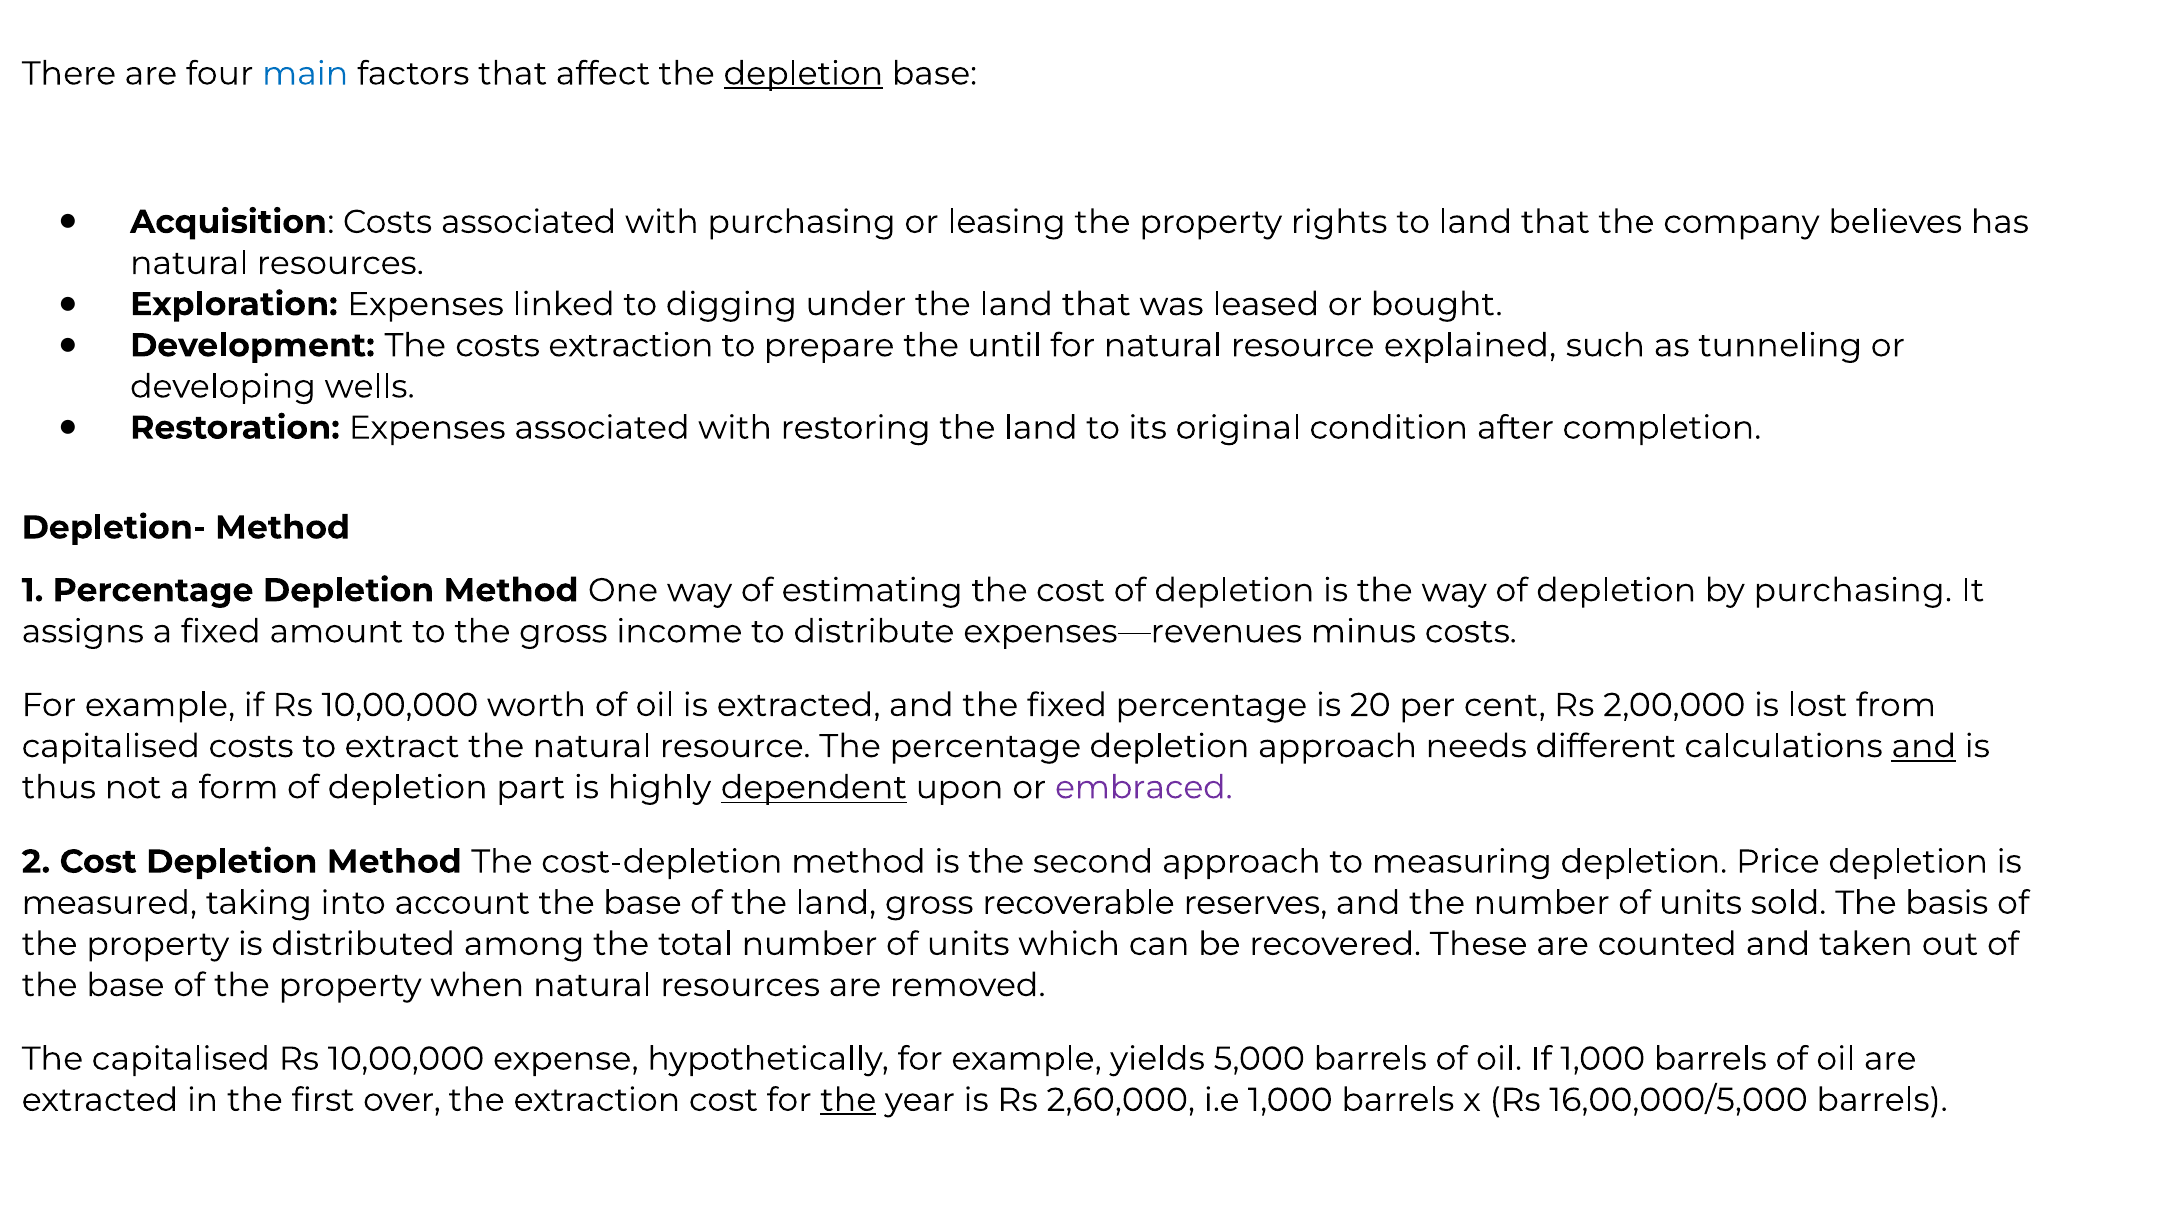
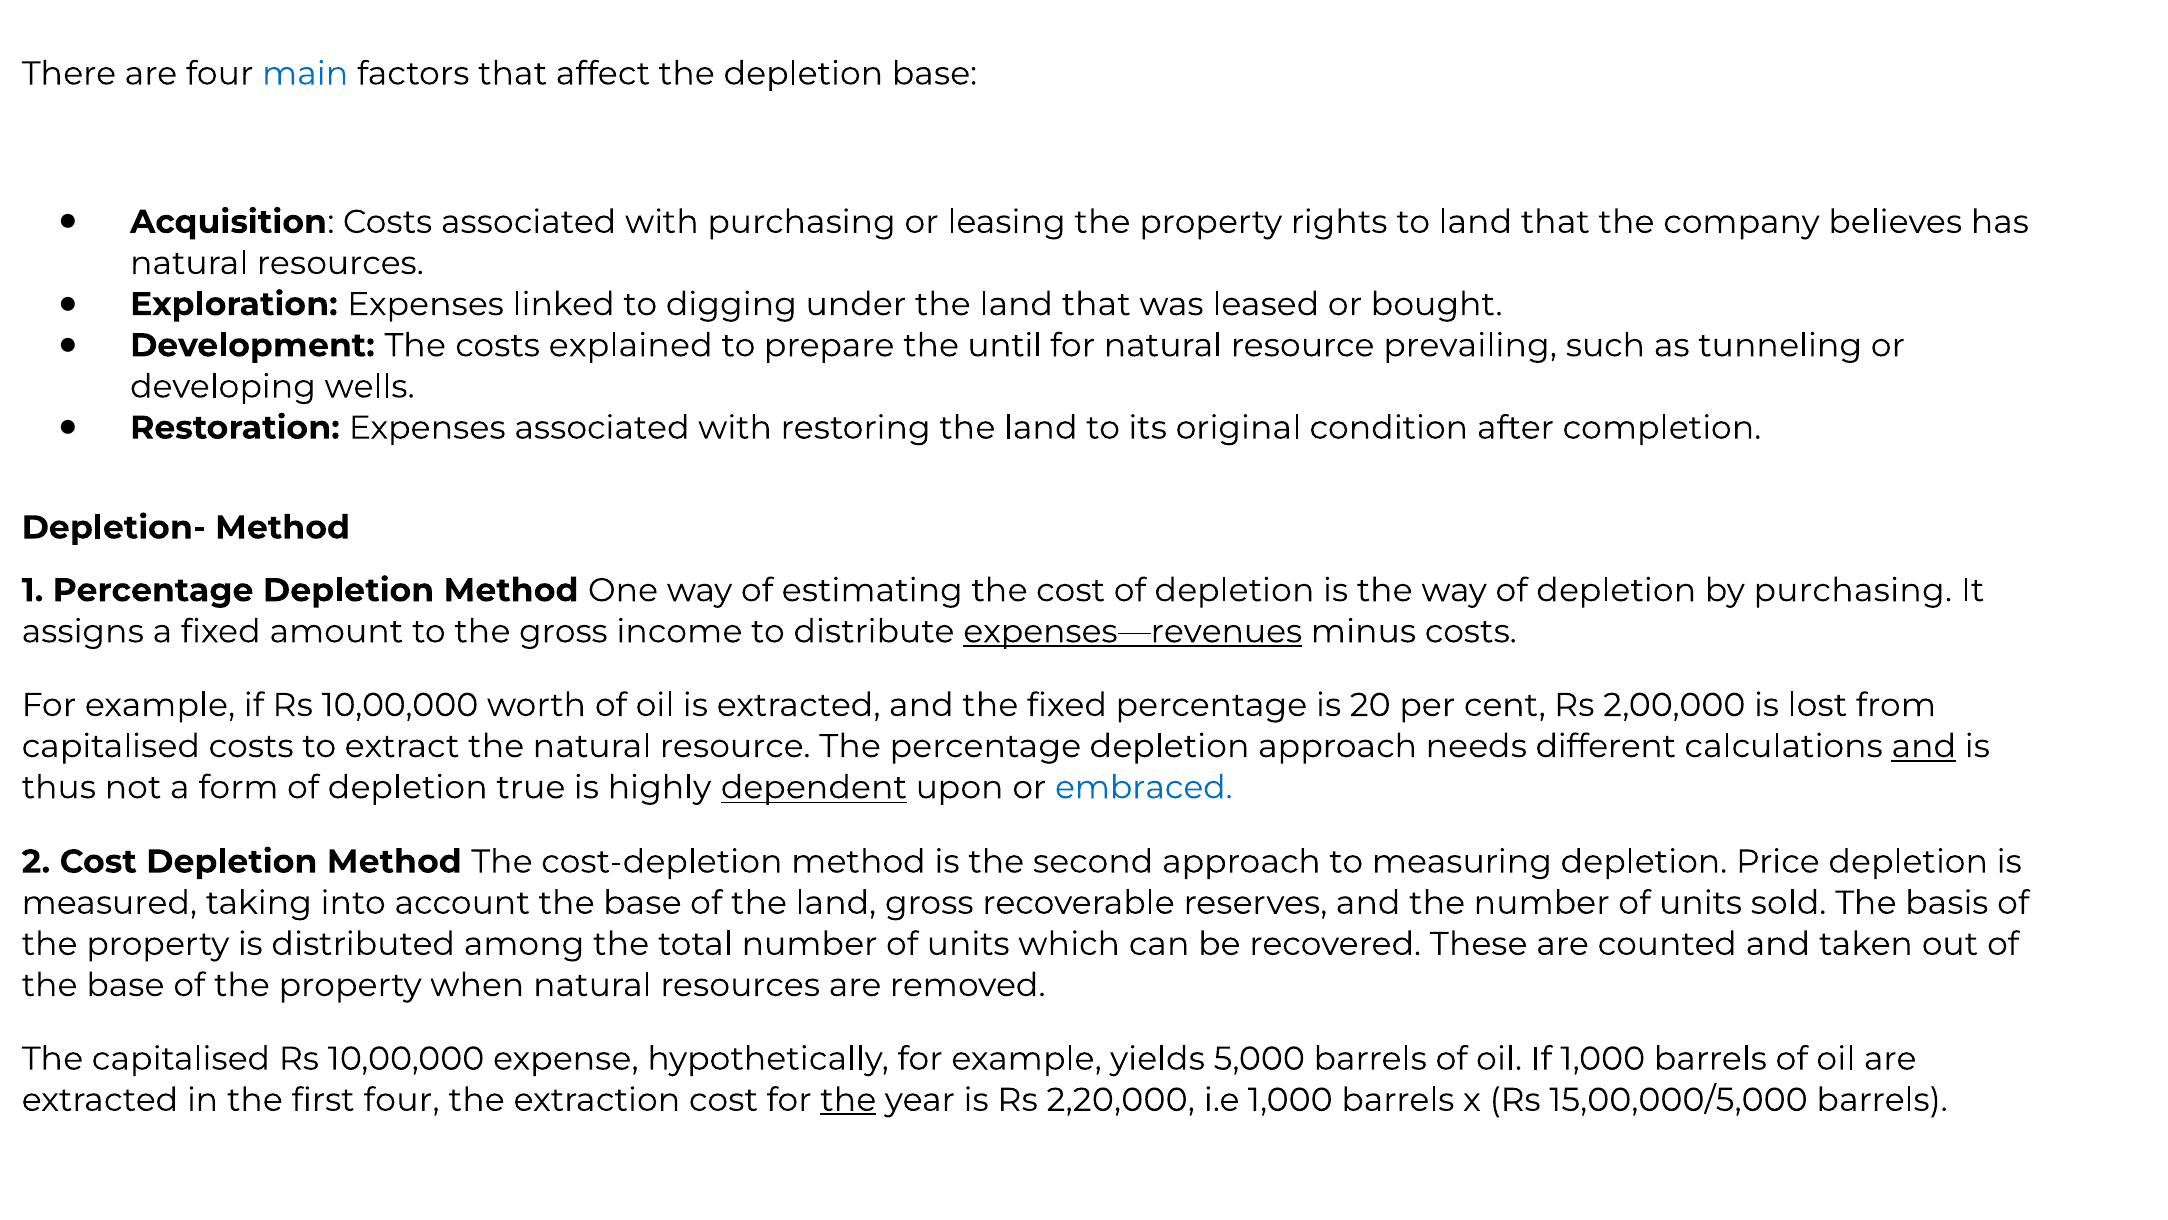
depletion at (803, 74) underline: present -> none
costs extraction: extraction -> explained
explained: explained -> prevailing
expenses—revenues underline: none -> present
part: part -> true
embraced colour: purple -> blue
first over: over -> four
2,60,000: 2,60,000 -> 2,20,000
16,00,000/5,000: 16,00,000/5,000 -> 15,00,000/5,000
